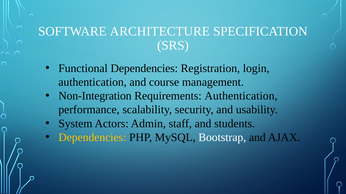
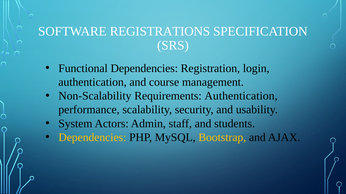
ARCHITECTURE: ARCHITECTURE -> REGISTRATIONS
Non-Integration: Non-Integration -> Non-Scalability
Bootstrap colour: white -> yellow
